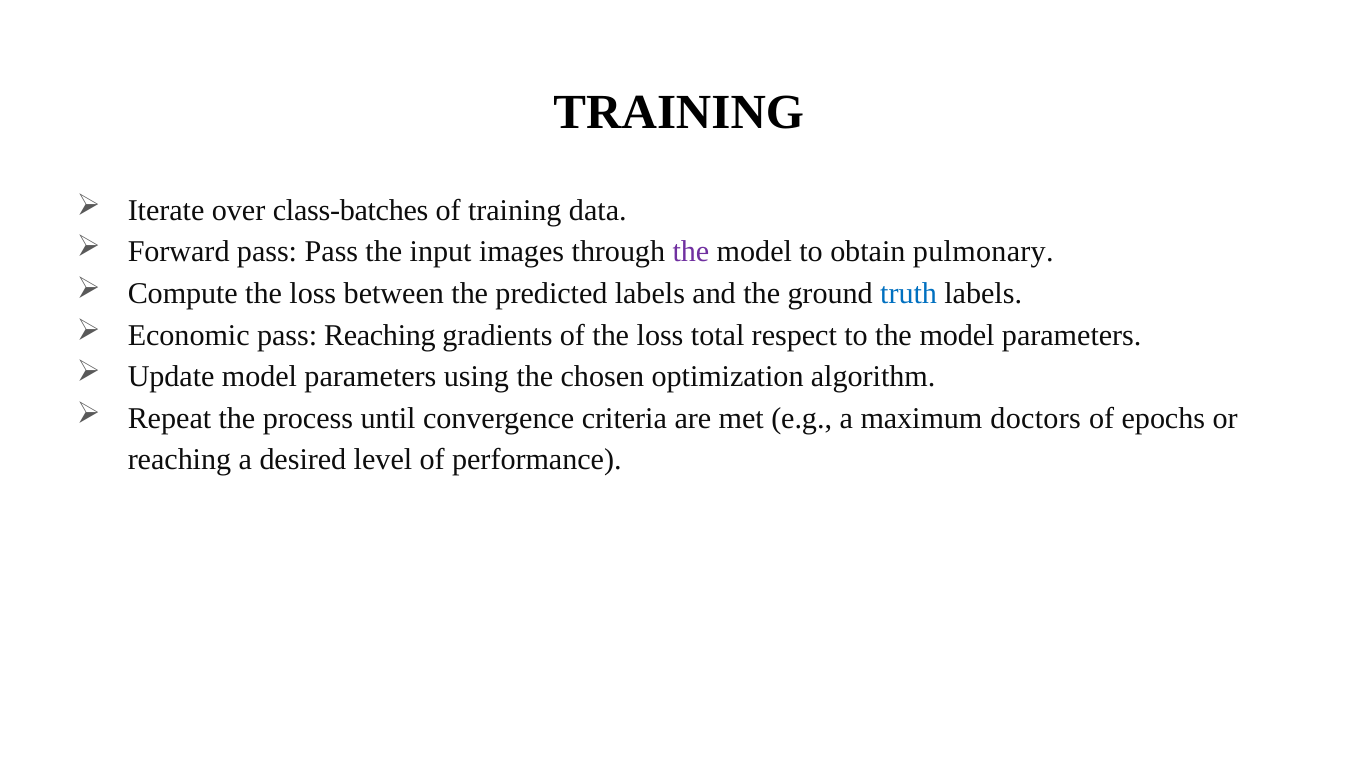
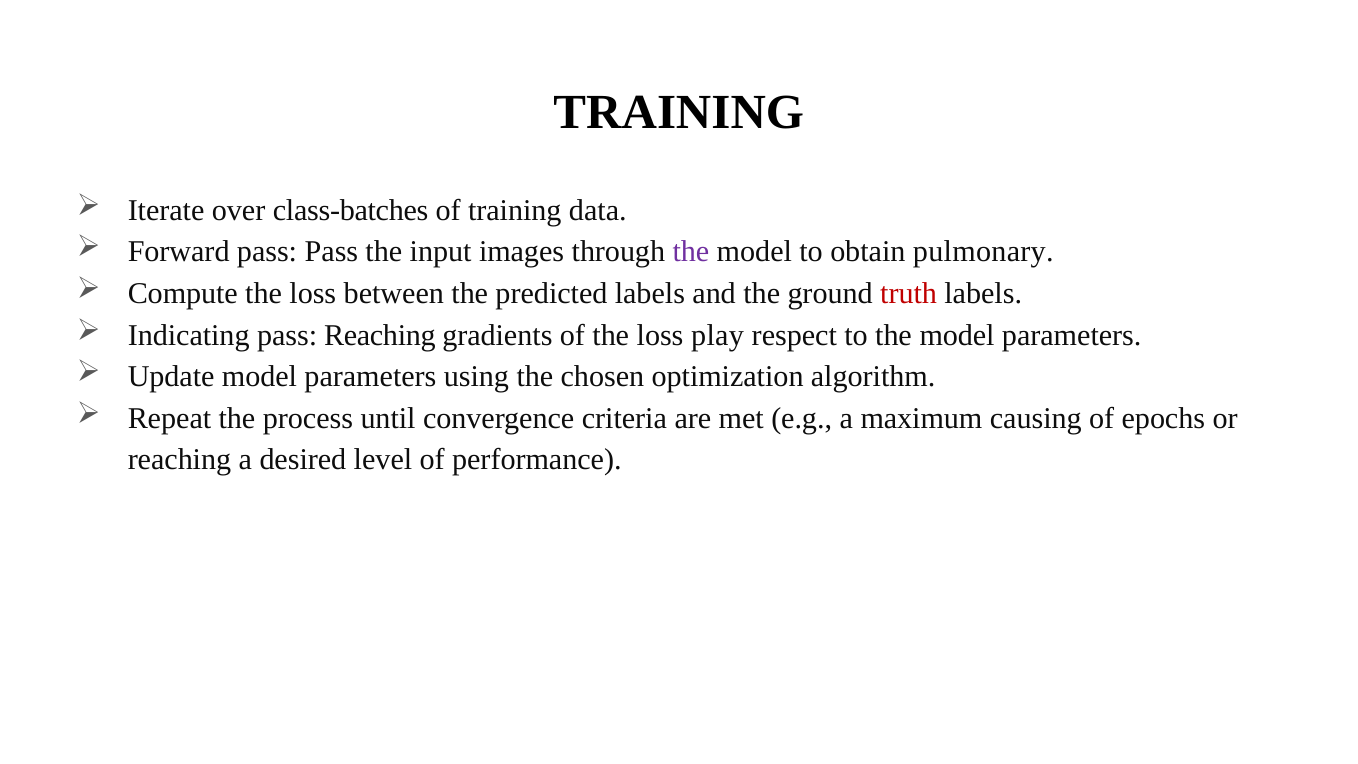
truth colour: blue -> red
Economic: Economic -> Indicating
total: total -> play
doctors: doctors -> causing
